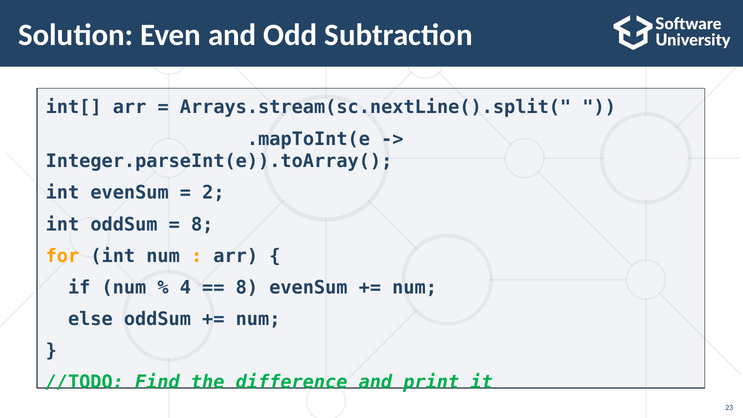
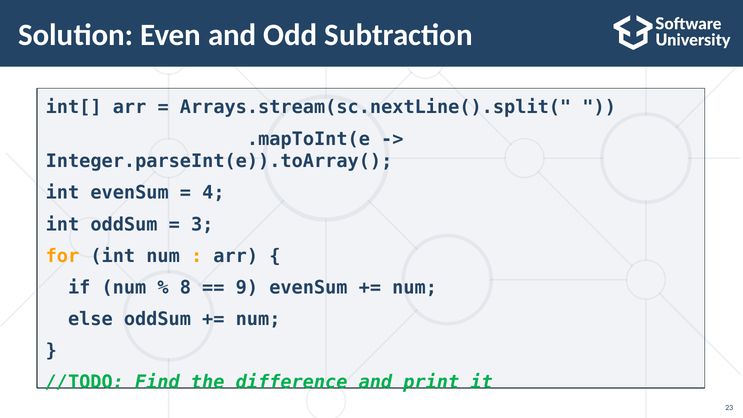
2: 2 -> 4
8 at (202, 224): 8 -> 3
4: 4 -> 8
8 at (247, 288): 8 -> 9
